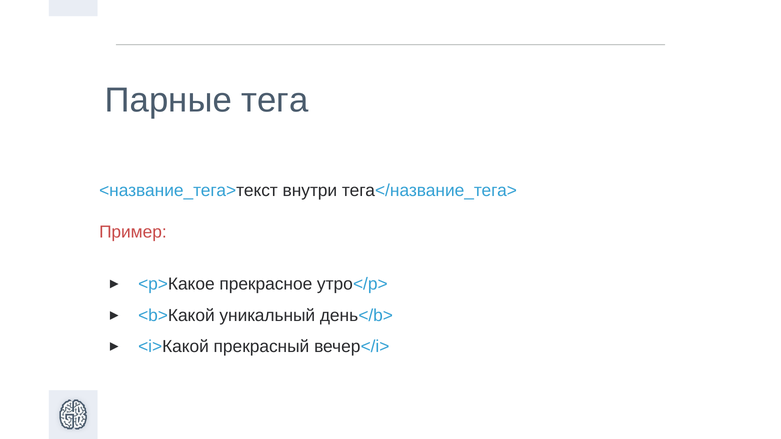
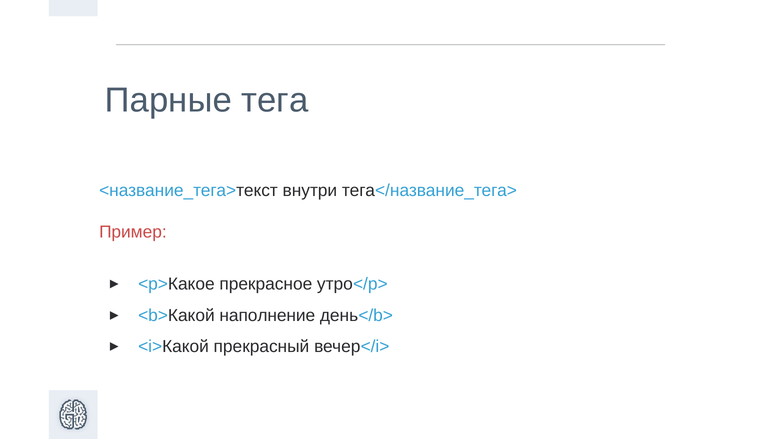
уникальный: уникальный -> наполнение
